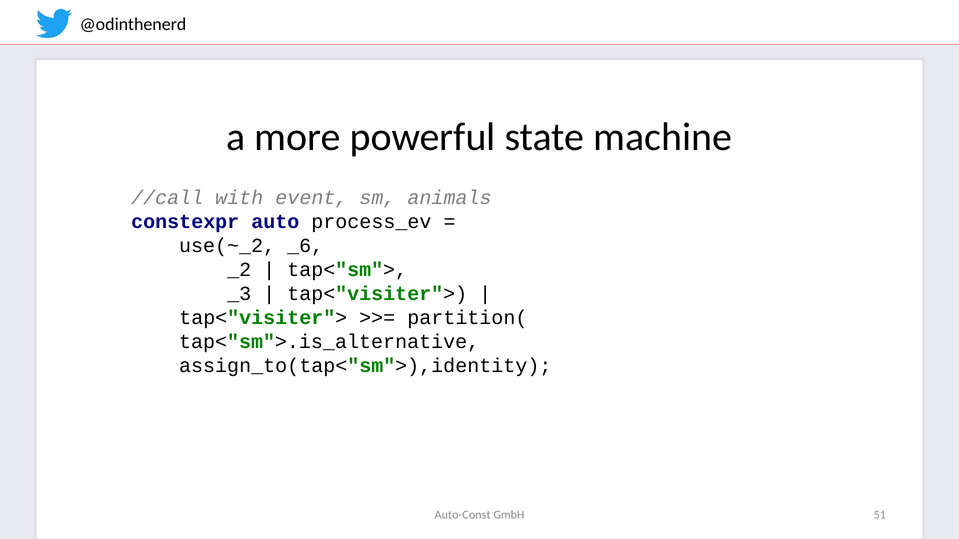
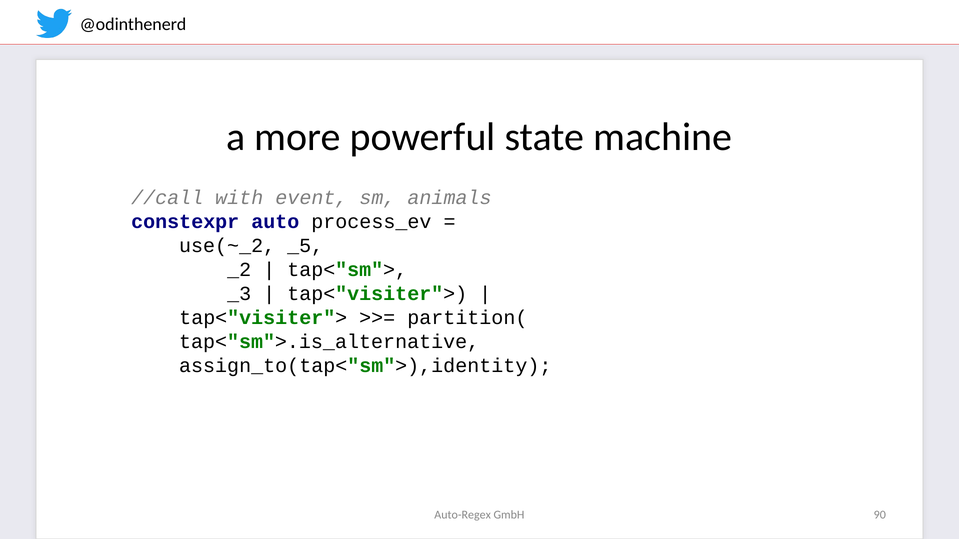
_6: _6 -> _5
Auto-Const: Auto-Const -> Auto-Regex
51: 51 -> 90
